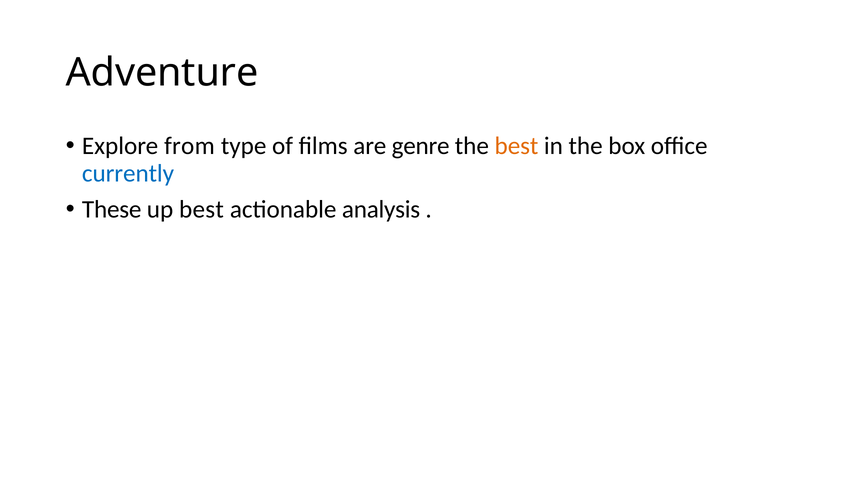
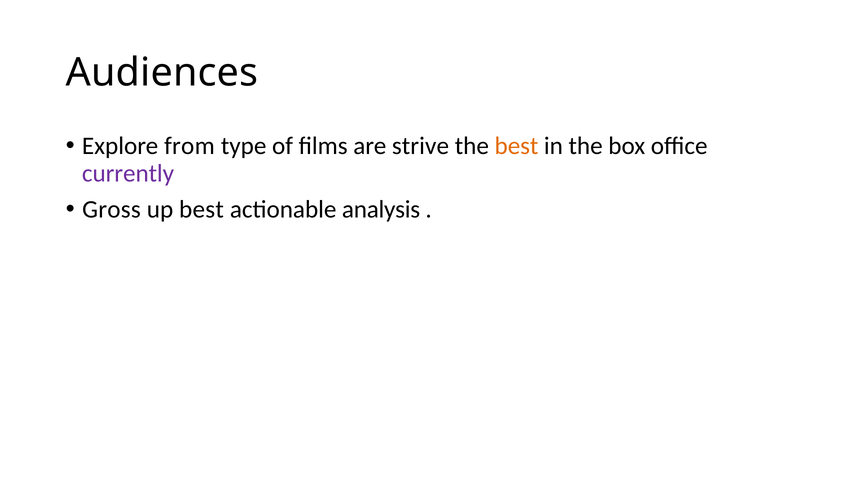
Adventure: Adventure -> Audiences
genre: genre -> strive
currently colour: blue -> purple
These: These -> Gross
